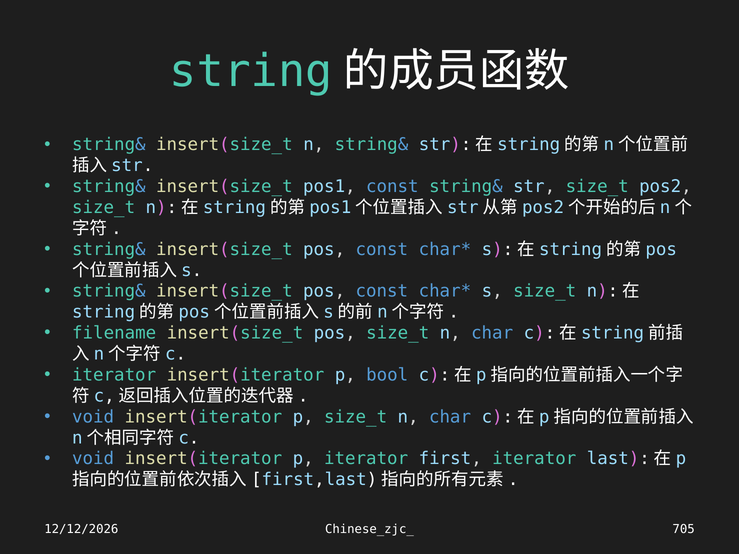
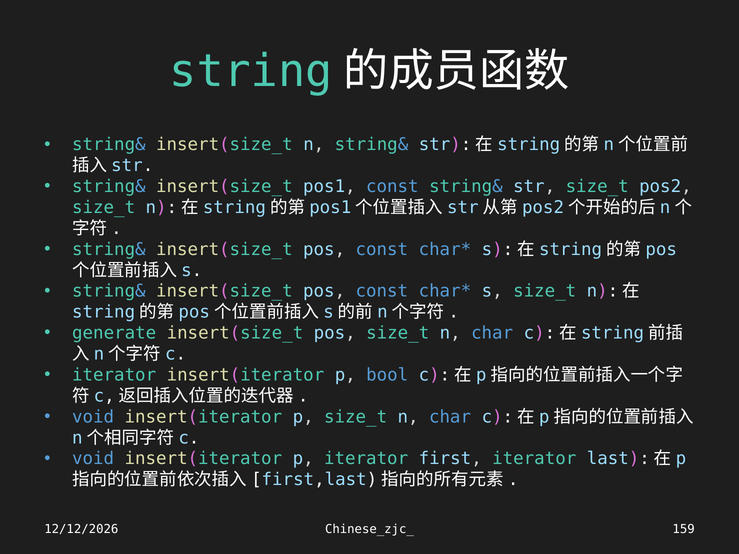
filename: filename -> generate
705: 705 -> 159
